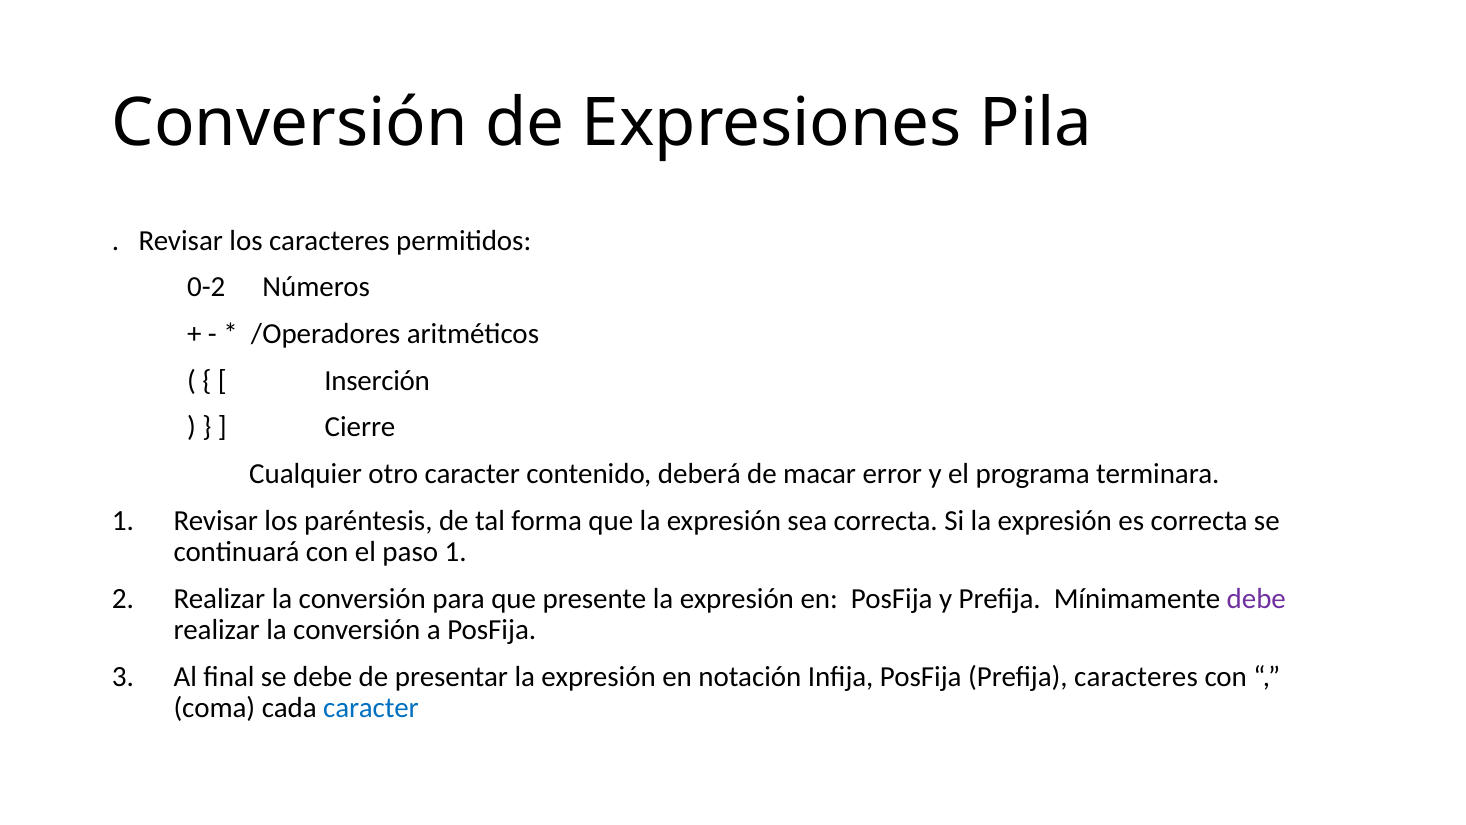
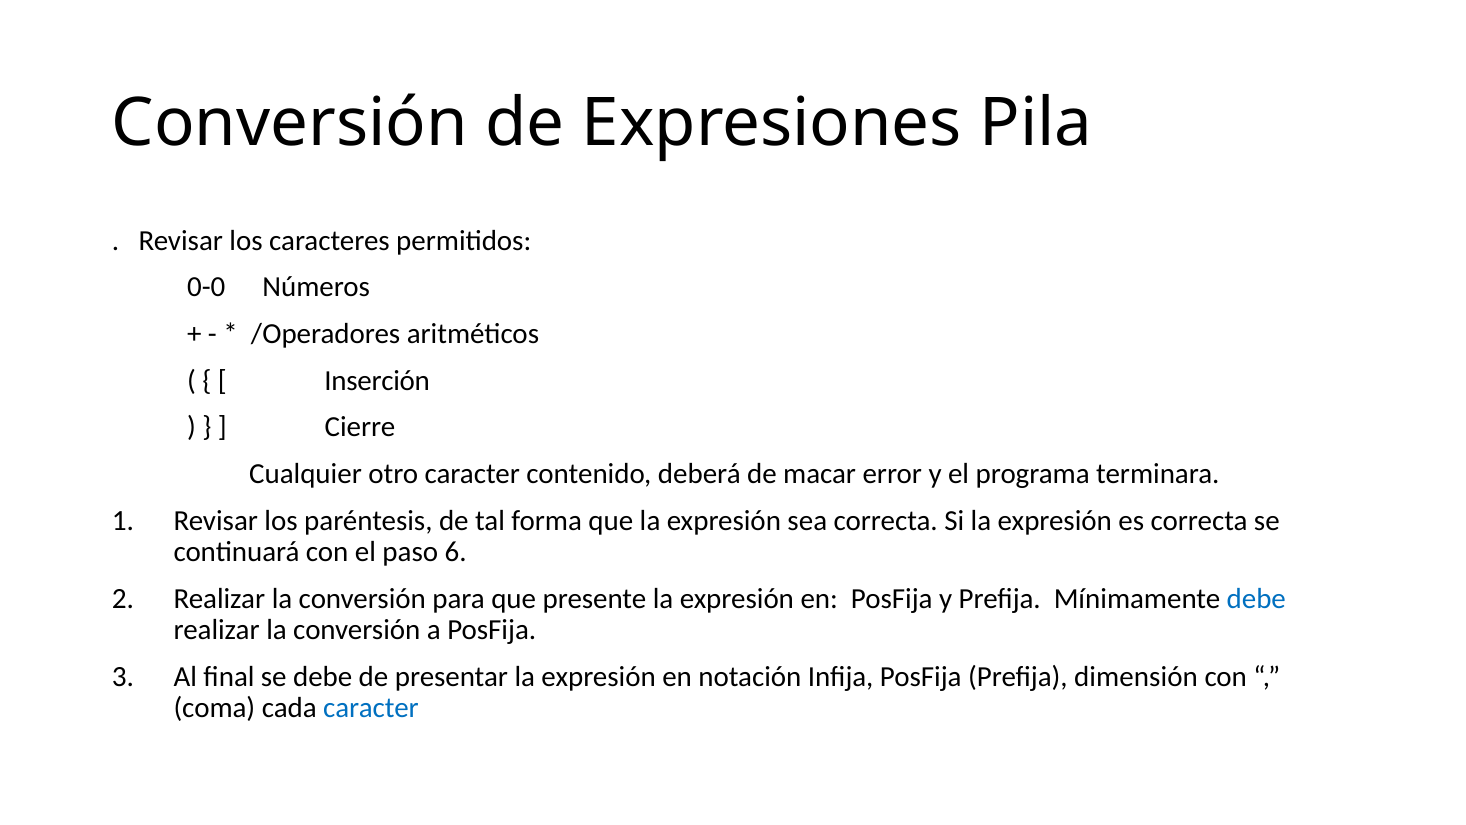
0-2: 0-2 -> 0-0
paso 1: 1 -> 6
debe at (1256, 598) colour: purple -> blue
Prefija caracteres: caracteres -> dimensión
